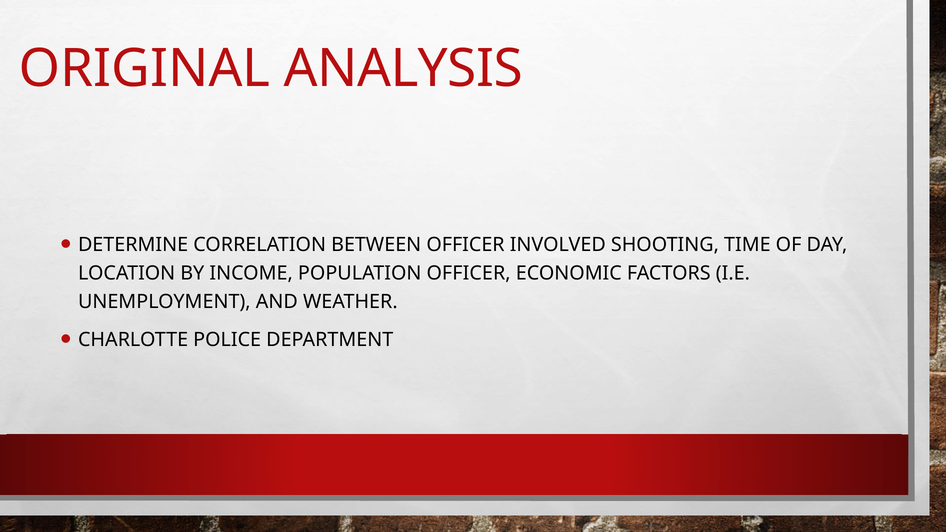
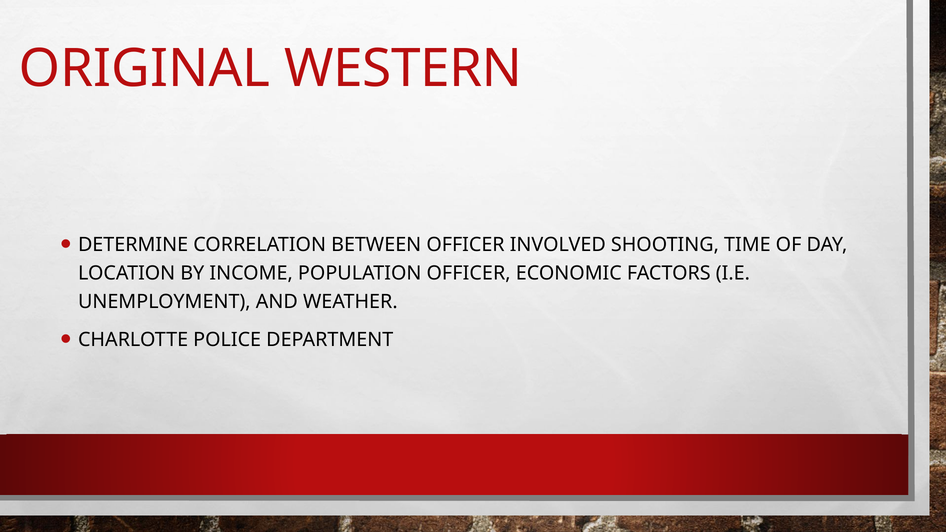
ANALYSIS: ANALYSIS -> WESTERN
